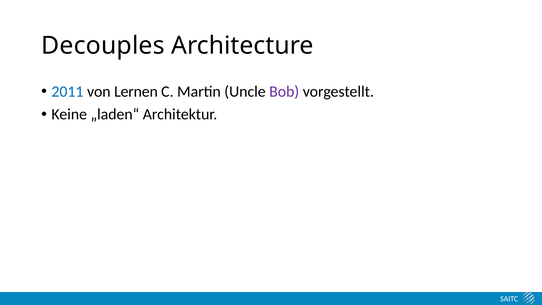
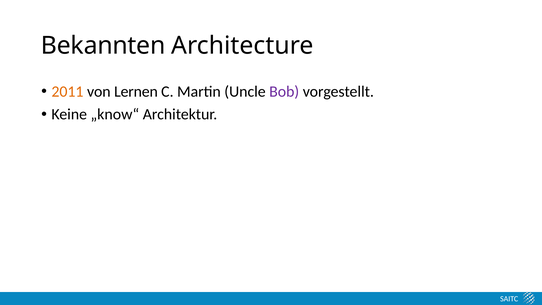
Decouples: Decouples -> Bekannten
2011 colour: blue -> orange
„laden“: „laden“ -> „know“
